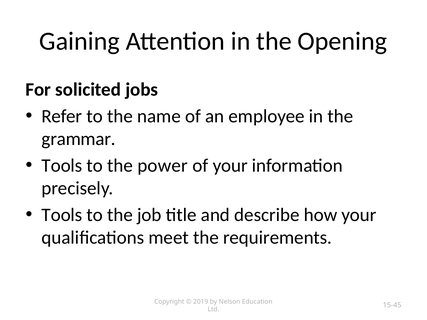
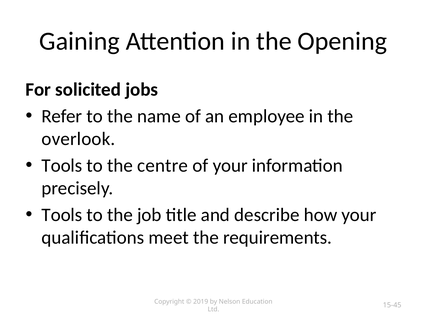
grammar: grammar -> overlook
power: power -> centre
